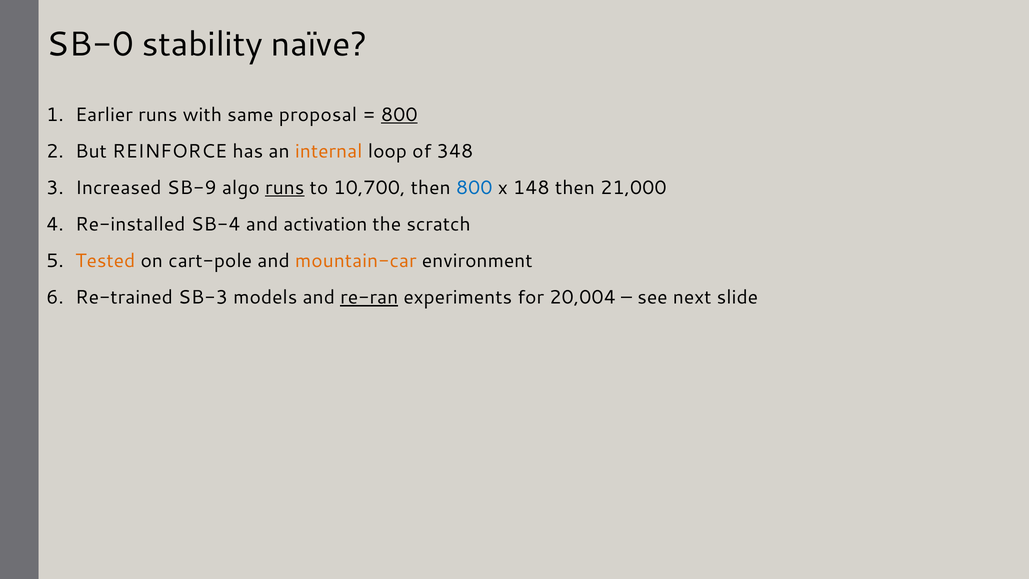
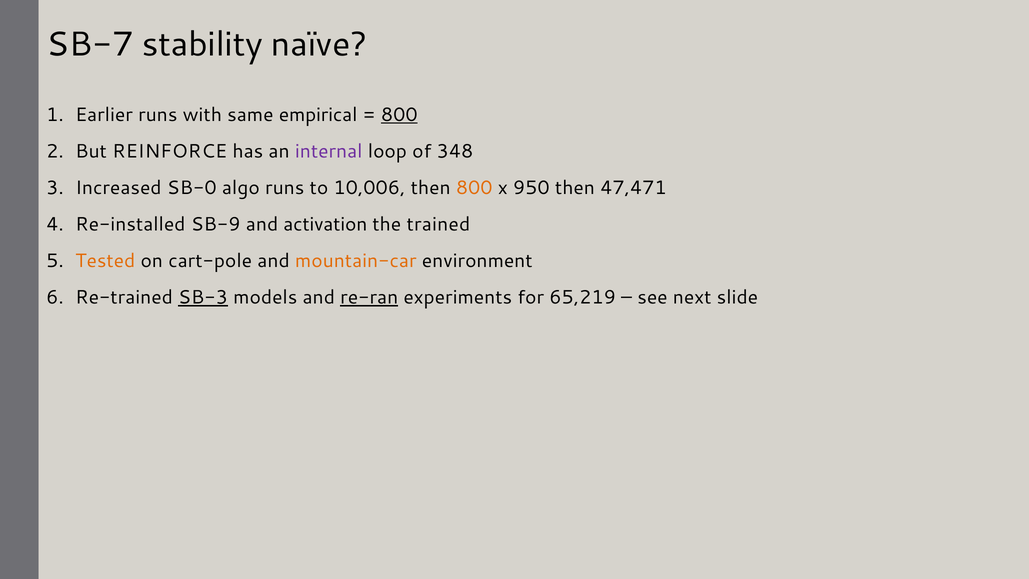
SB-0: SB-0 -> SB-7
proposal: proposal -> empirical
internal colour: orange -> purple
SB-9: SB-9 -> SB-0
runs at (285, 188) underline: present -> none
10,700: 10,700 -> 10,006
800 at (474, 188) colour: blue -> orange
148: 148 -> 950
21,000: 21,000 -> 47,471
SB-4: SB-4 -> SB-9
scratch: scratch -> trained
SB-3 underline: none -> present
20,004: 20,004 -> 65,219
